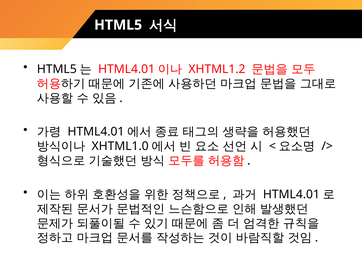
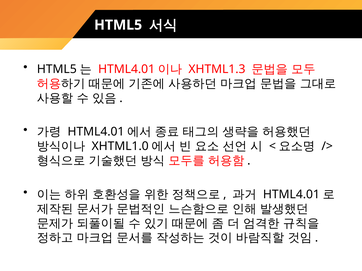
XHTML1.2: XHTML1.2 -> XHTML1.3
